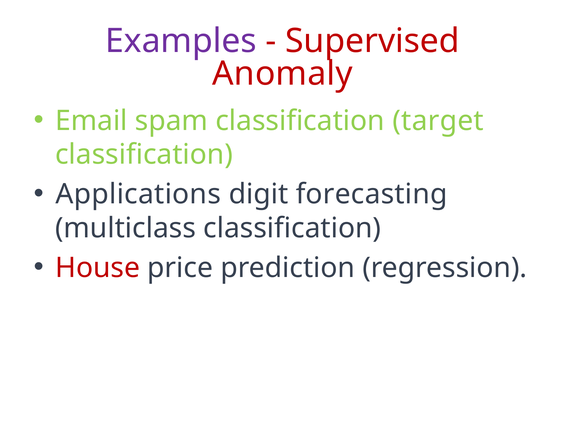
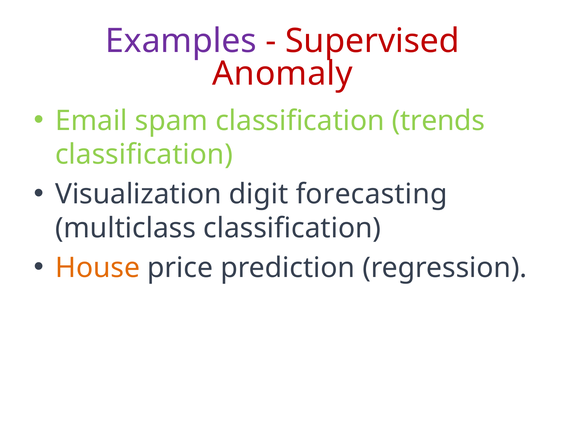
target: target -> trends
Applications: Applications -> Visualization
House colour: red -> orange
